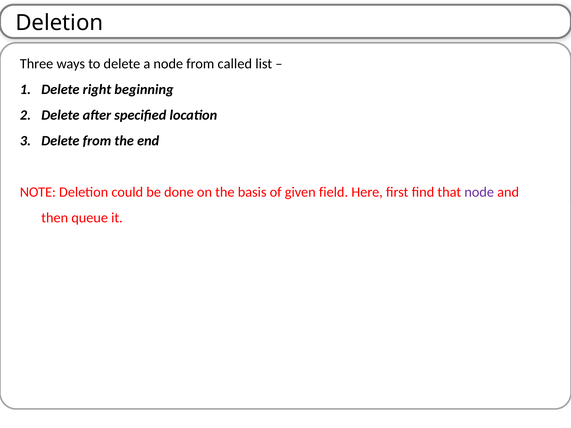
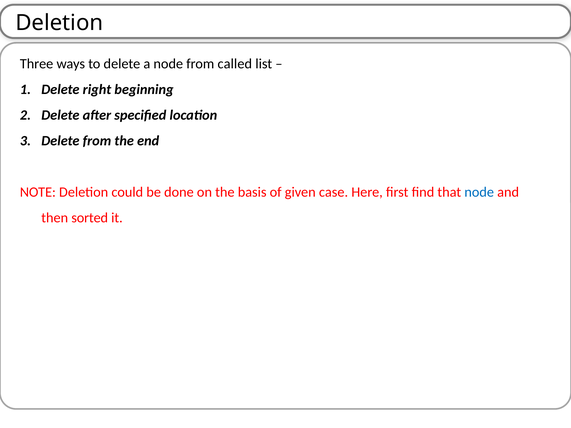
field: field -> case
node at (479, 192) colour: purple -> blue
queue: queue -> sorted
